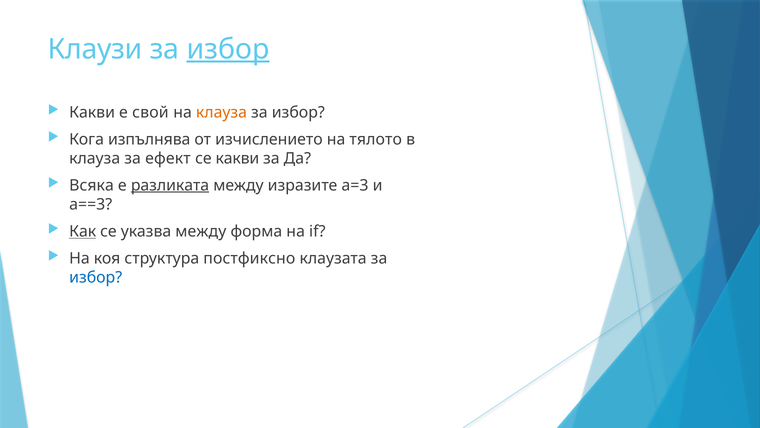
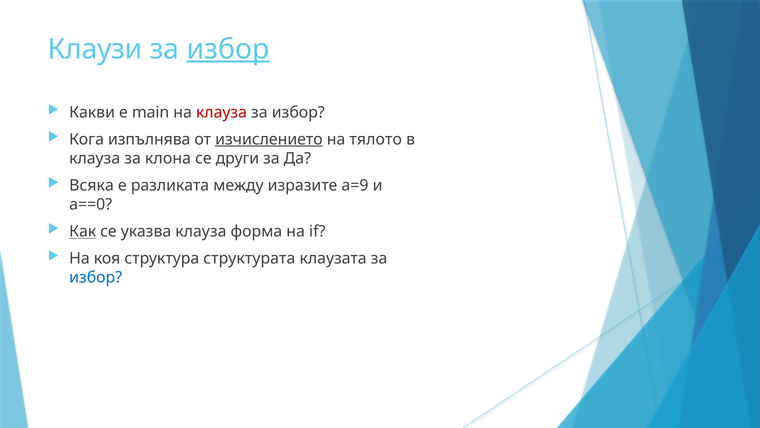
свой: свой -> main
клауза at (221, 112) colour: orange -> red
изчислението underline: none -> present
ефект: ефект -> клона
се какви: какви -> други
разликата underline: present -> none
a=3: a=3 -> a=9
a==3: a==3 -> a==0
указва между: между -> клауза
постфиксно: постфиксно -> структурата
